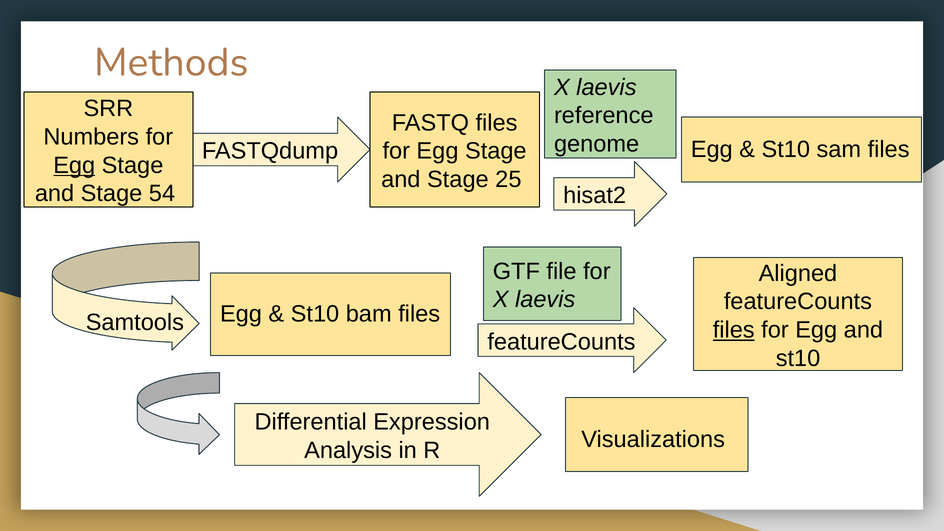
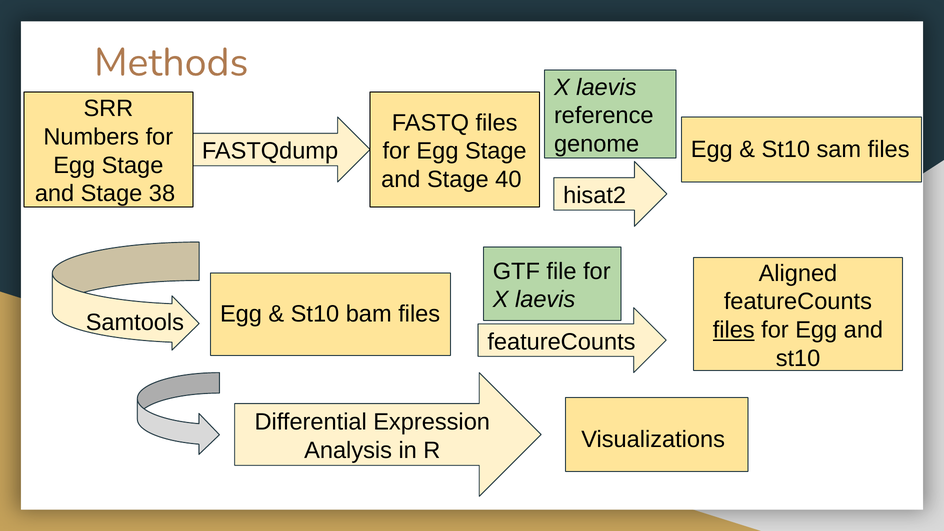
Egg at (74, 165) underline: present -> none
25: 25 -> 40
54: 54 -> 38
